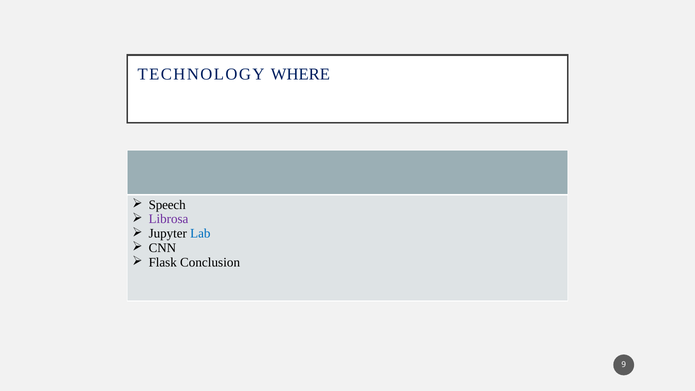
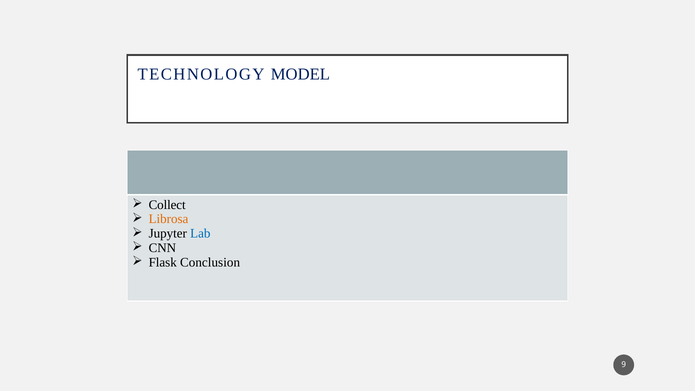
WHERE: WHERE -> MODEL
Speech: Speech -> Collect
Librosa colour: purple -> orange
